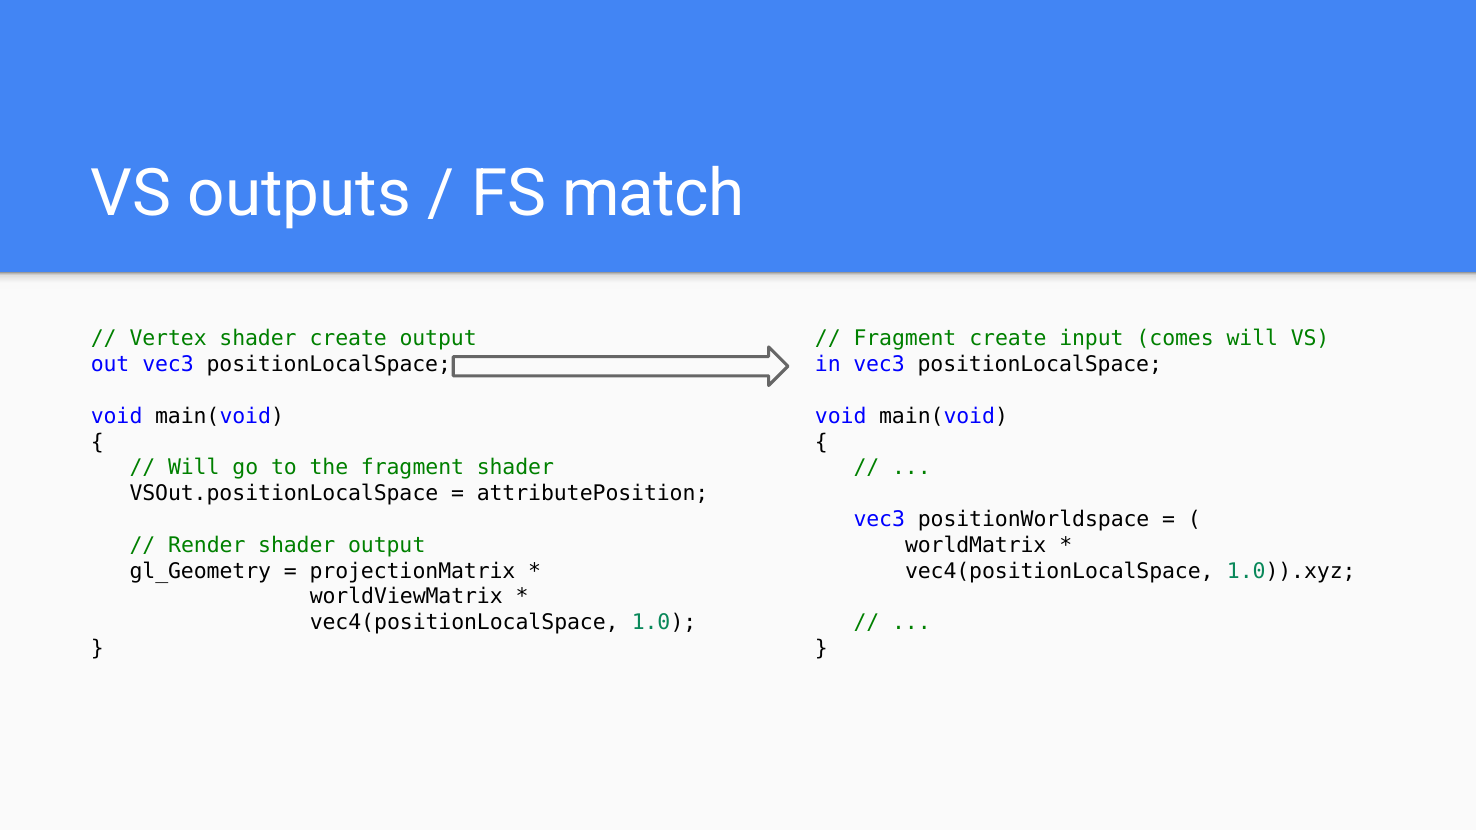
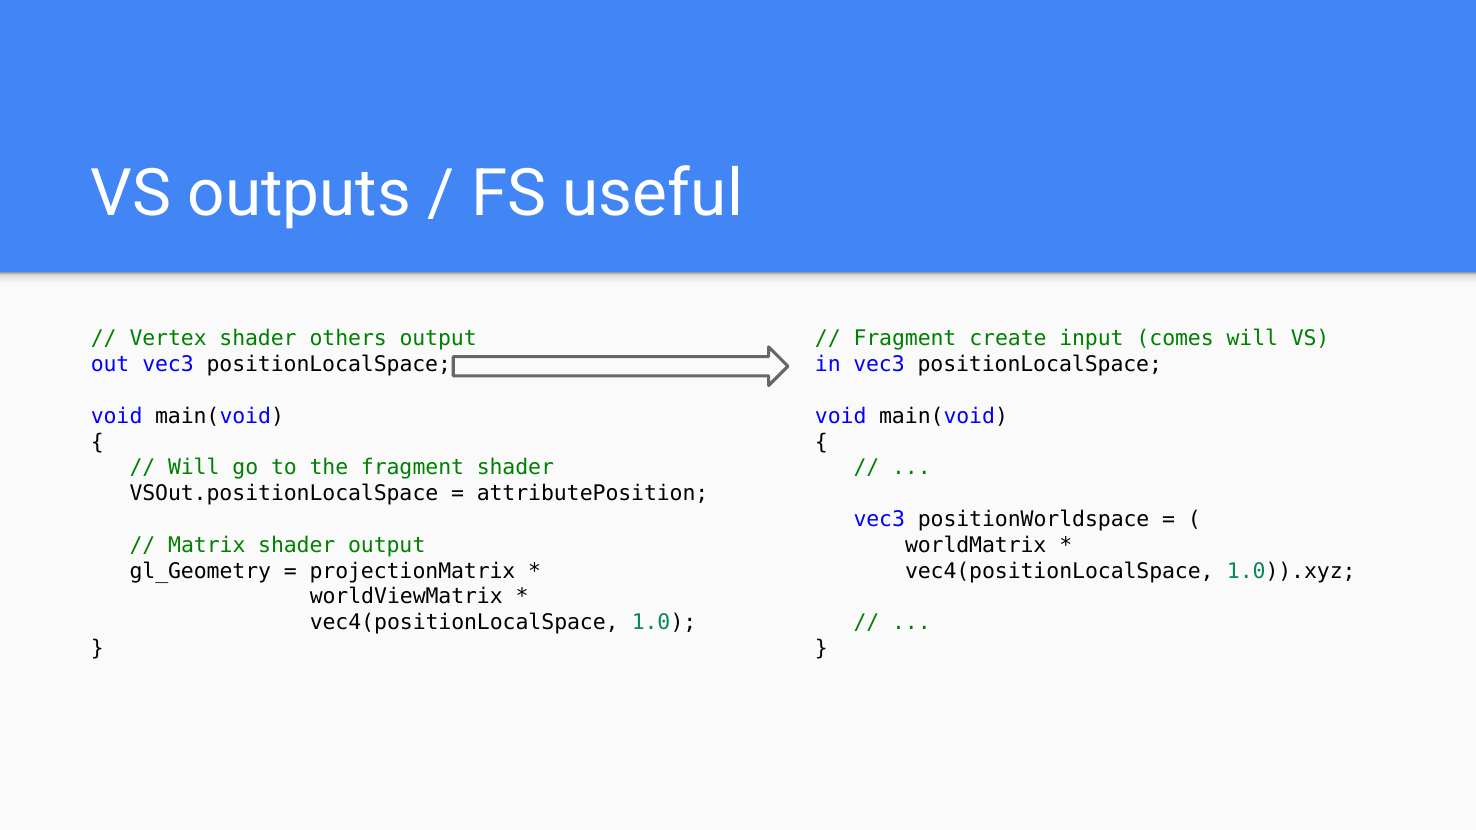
match: match -> useful
shader create: create -> others
Render: Render -> Matrix
